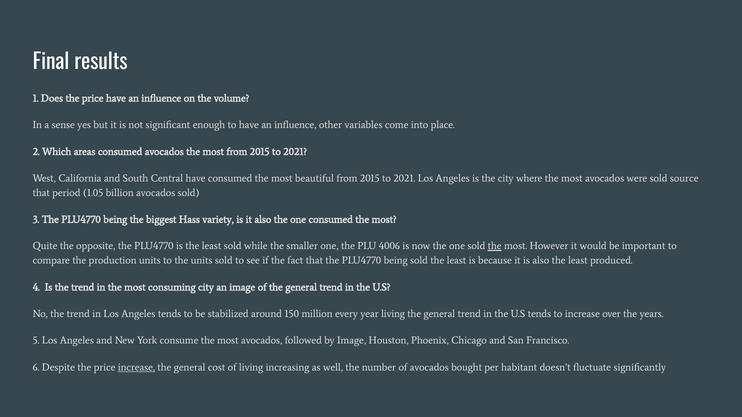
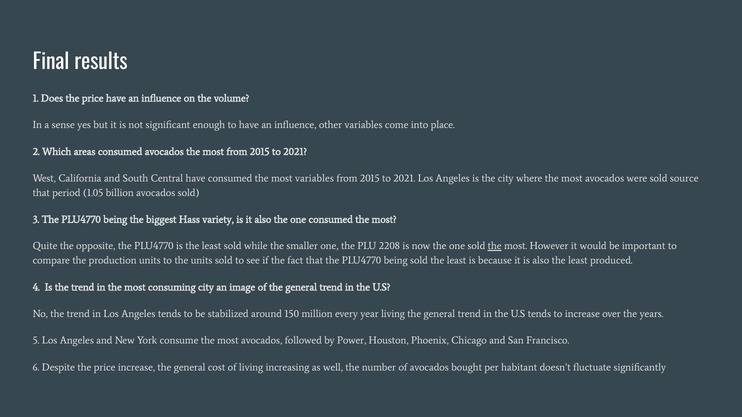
most beautiful: beautiful -> variables
4006: 4006 -> 2208
by Image: Image -> Power
increase at (136, 368) underline: present -> none
